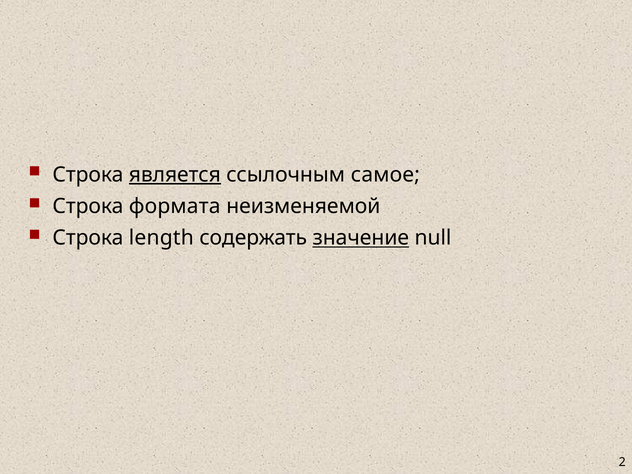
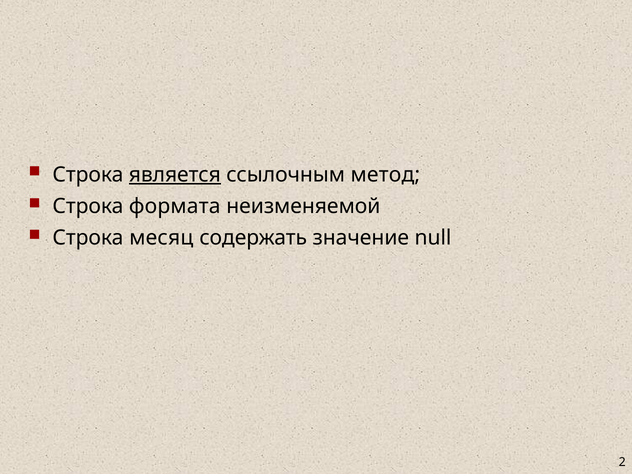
самое: самое -> метод
length: length -> месяц
значение underline: present -> none
